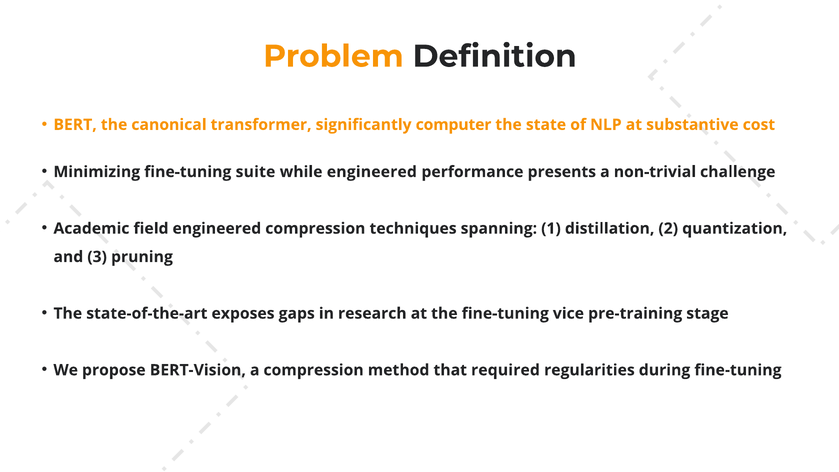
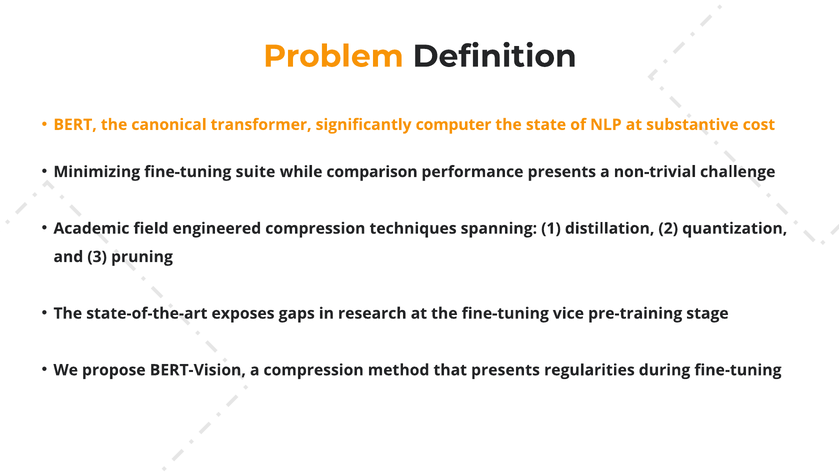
while engineered: engineered -> comparison
that required: required -> presents
